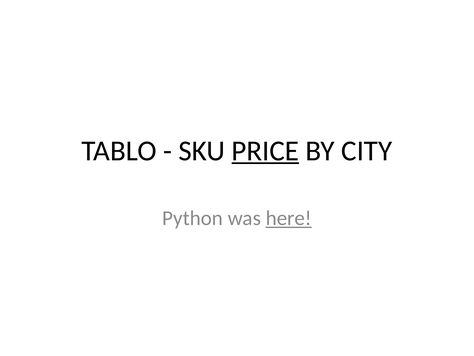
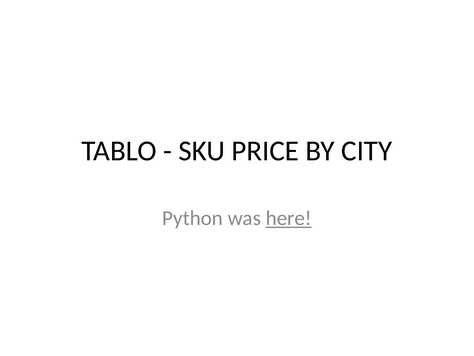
PRICE underline: present -> none
